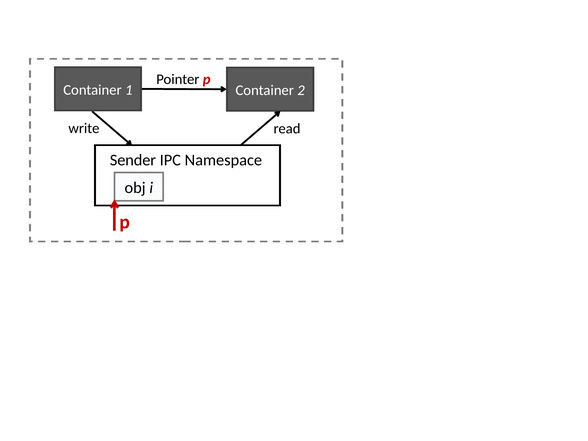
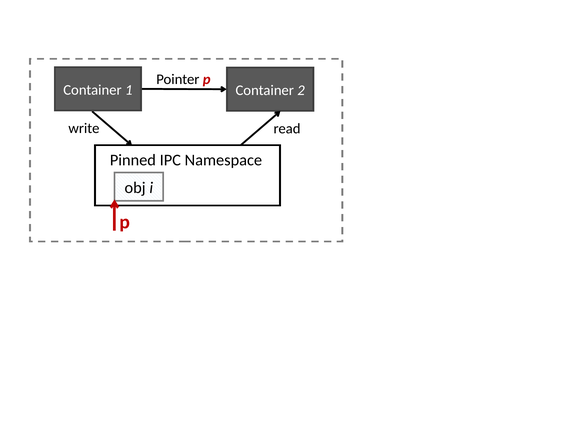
Sender: Sender -> Pinned
